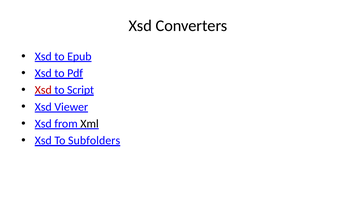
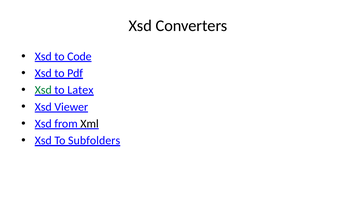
Epub: Epub -> Code
Xsd at (43, 90) colour: red -> green
Script: Script -> Latex
